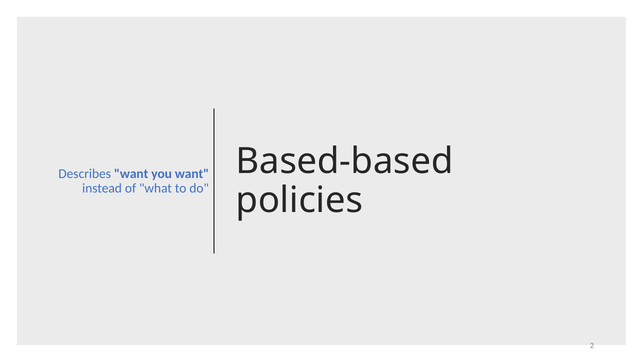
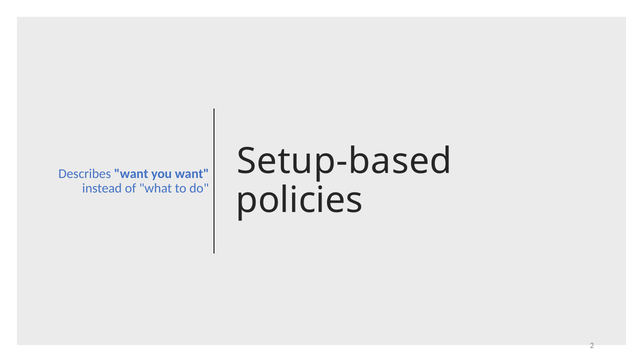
Based-based: Based-based -> Setup-based
